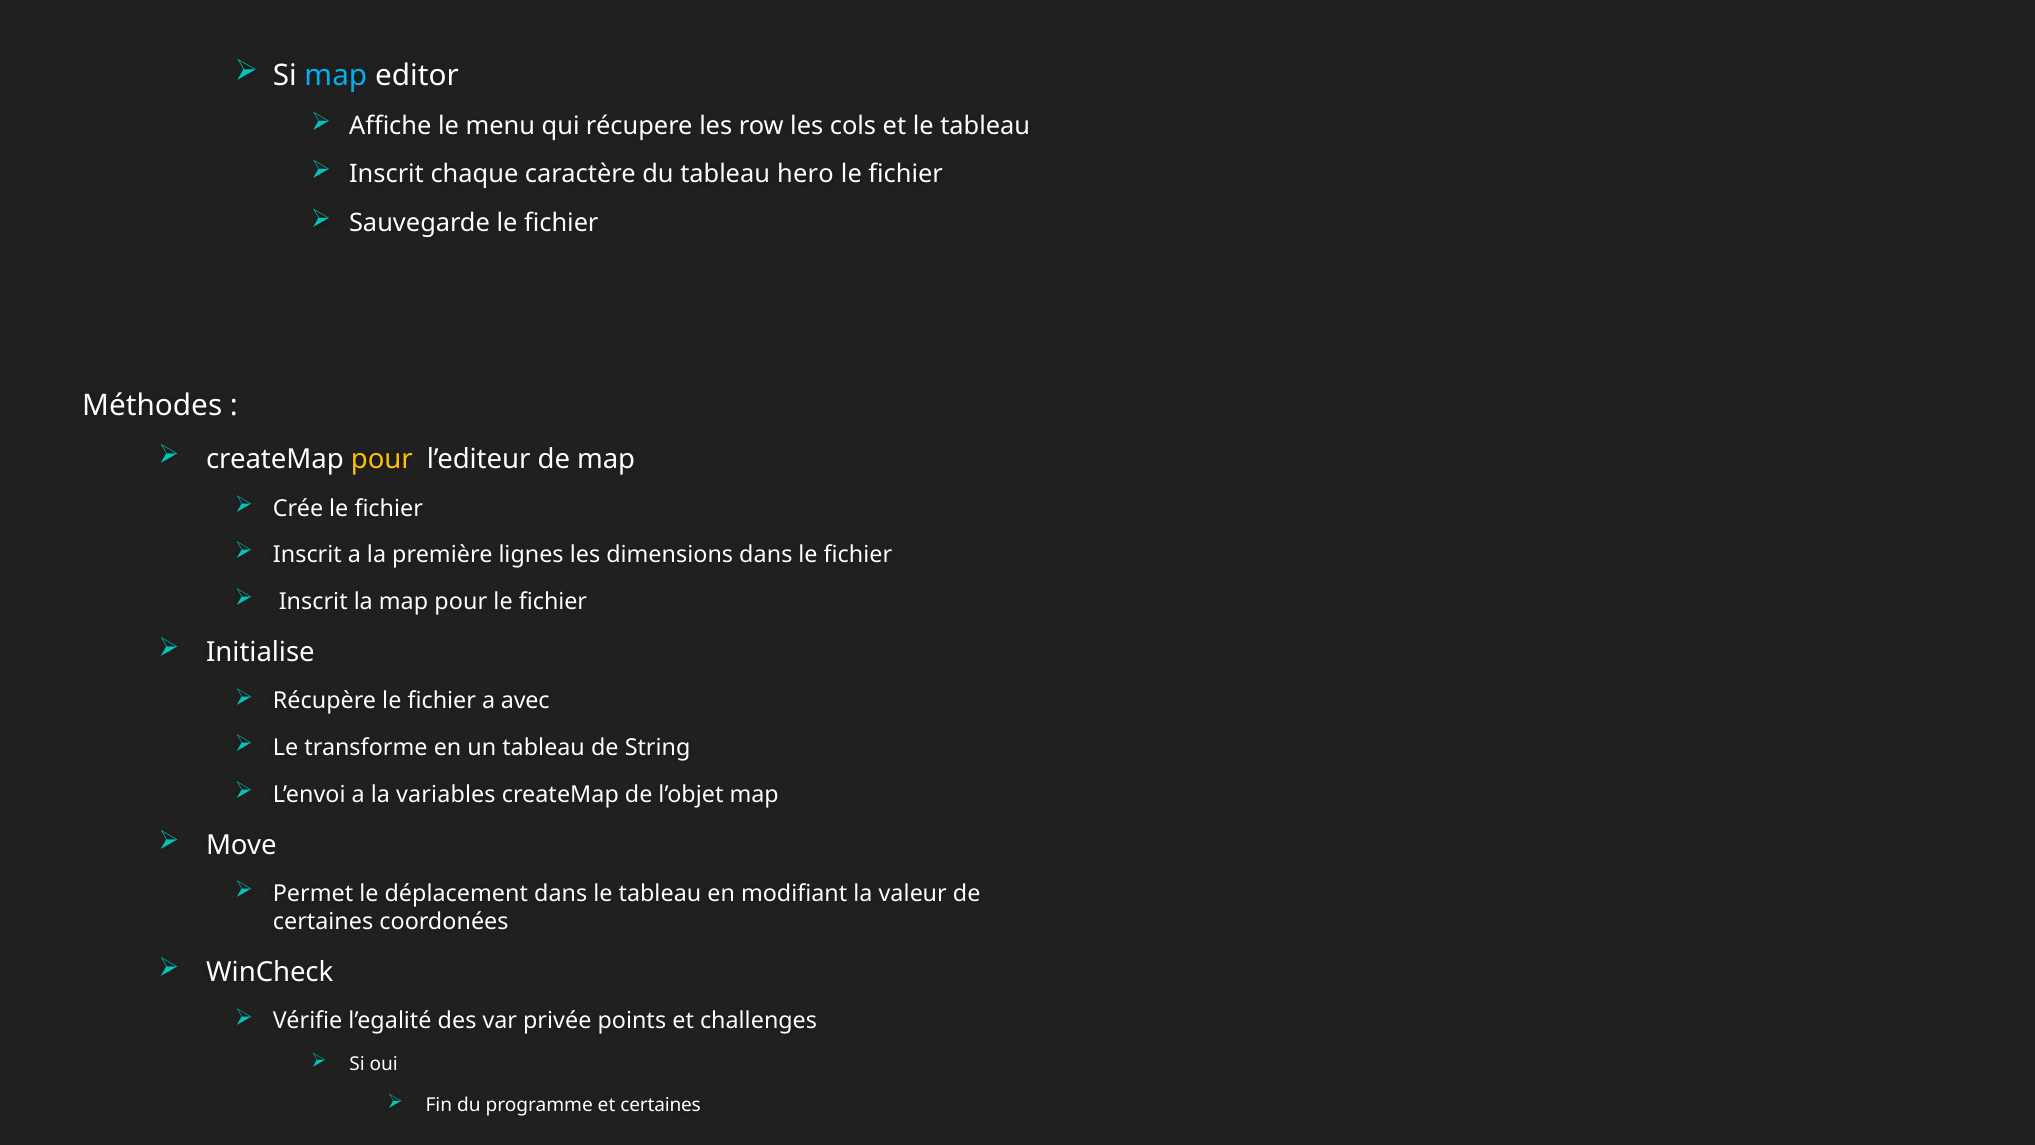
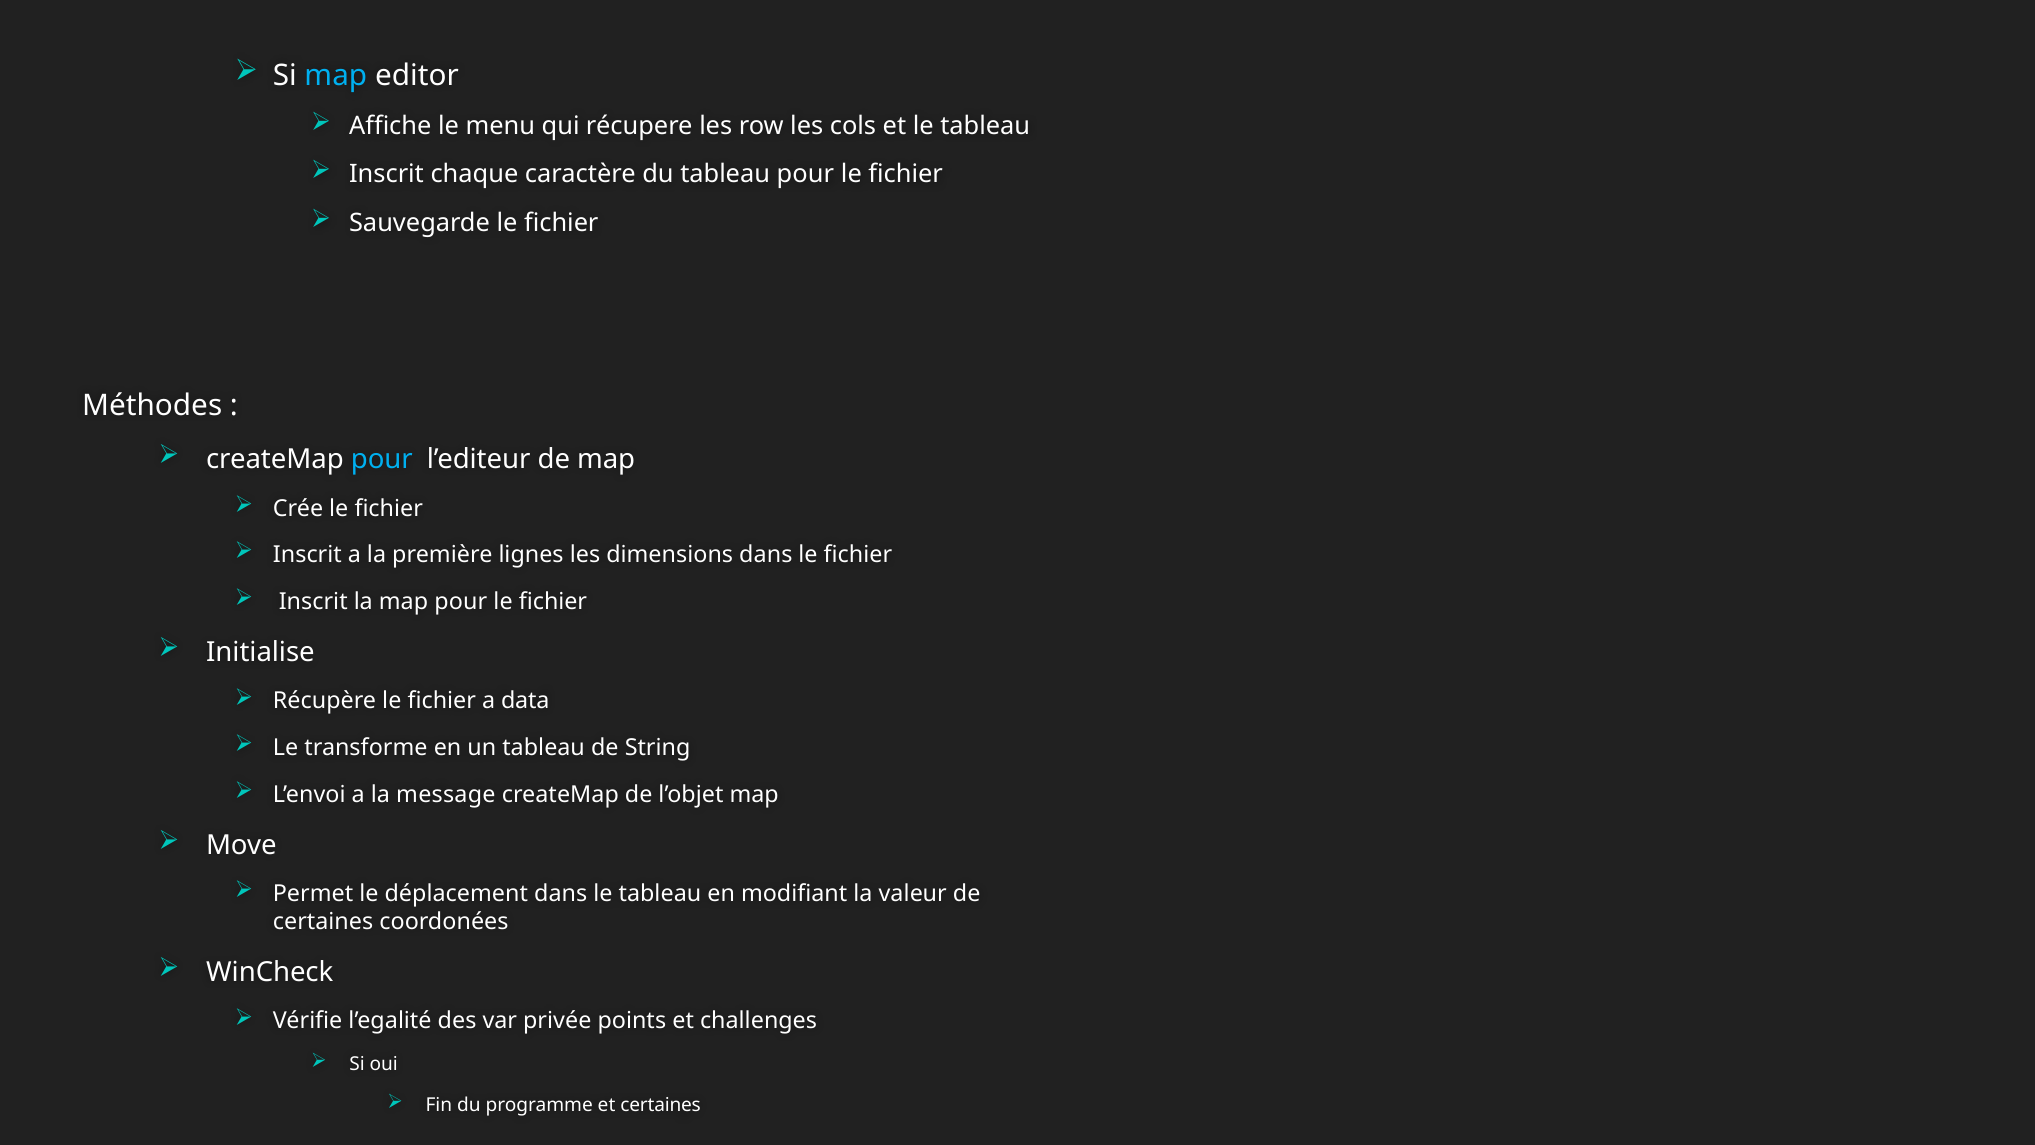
tableau hero: hero -> pour
pour at (382, 459) colour: yellow -> light blue
avec: avec -> data
variables: variables -> message
